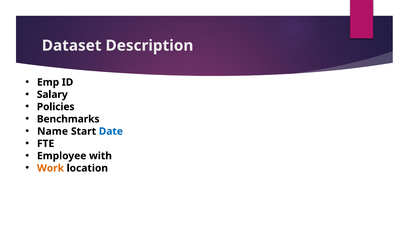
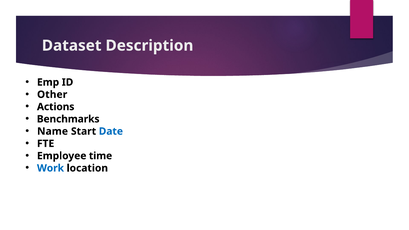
Salary: Salary -> Other
Policies: Policies -> Actions
with: with -> time
Work colour: orange -> blue
